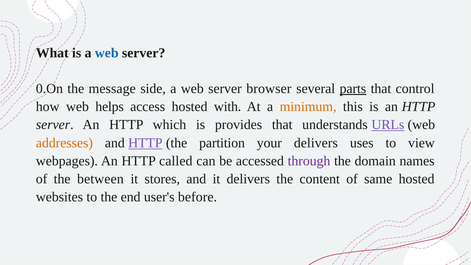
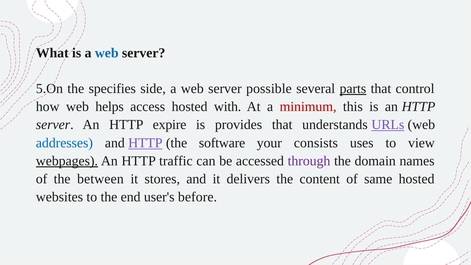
0.On: 0.On -> 5.On
message: message -> specifies
browser: browser -> possible
minimum colour: orange -> red
which: which -> expire
addresses colour: orange -> blue
partition: partition -> software
your delivers: delivers -> consists
webpages underline: none -> present
called: called -> traffic
